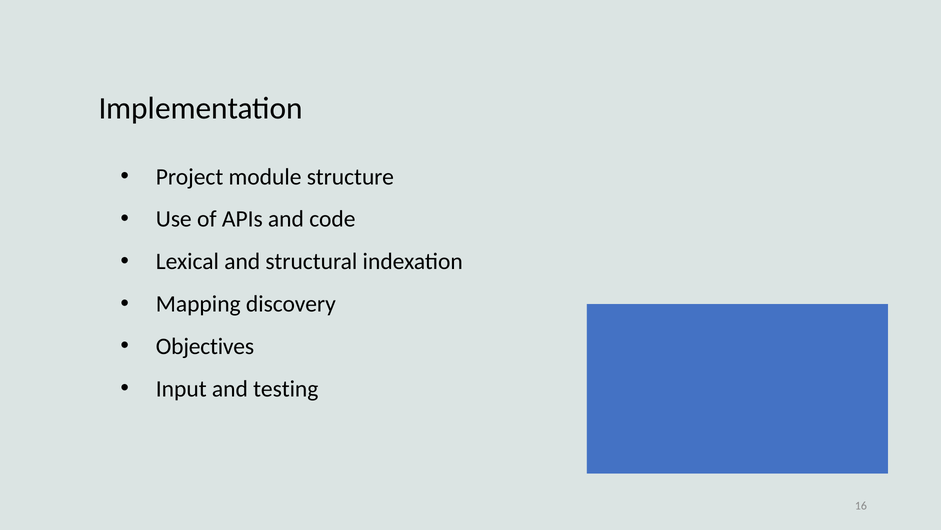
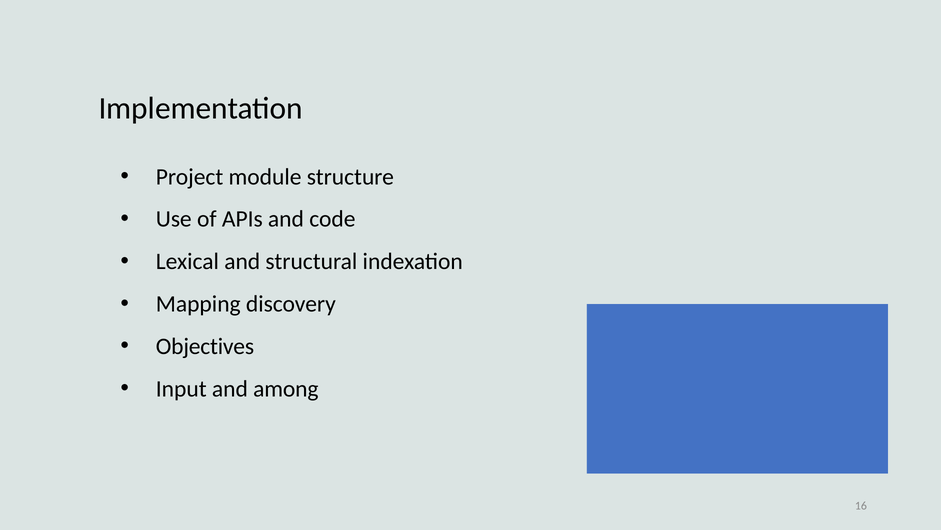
testing: testing -> among
